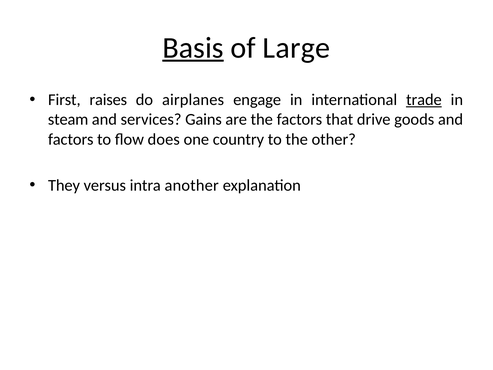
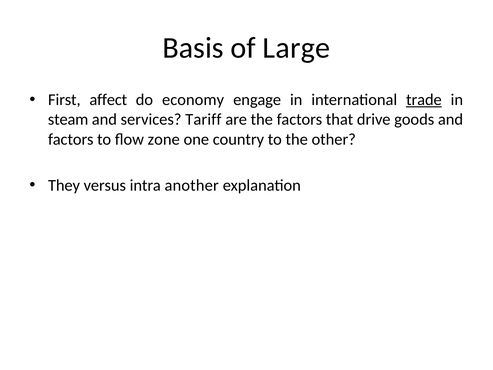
Basis underline: present -> none
raises: raises -> affect
airplanes: airplanes -> economy
Gains: Gains -> Tariff
does: does -> zone
